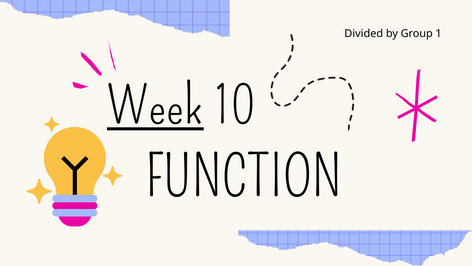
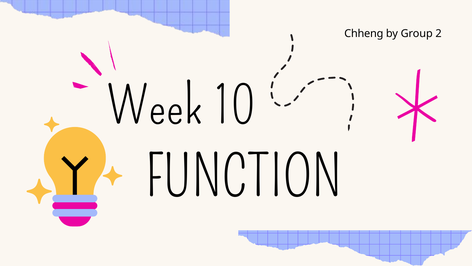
Divided: Divided -> Chheng
1: 1 -> 2
Week underline: present -> none
